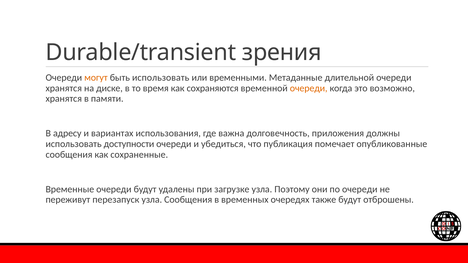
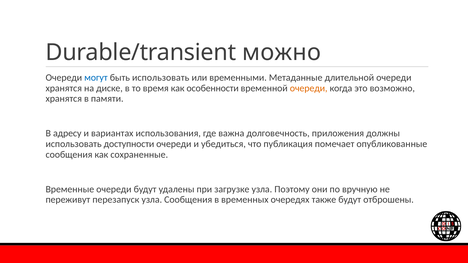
зрения: зрения -> можно
могут colour: orange -> blue
сохраняются: сохраняются -> особенности
по очереди: очереди -> вручную
